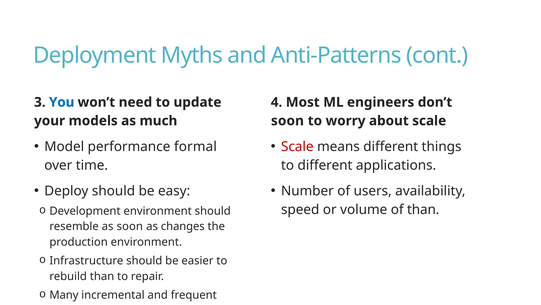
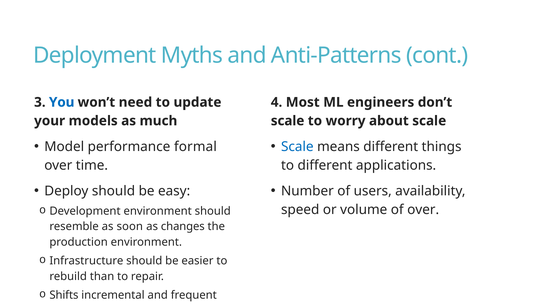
soon at (287, 121): soon -> scale
Scale at (297, 146) colour: red -> blue
of than: than -> over
Many: Many -> Shifts
